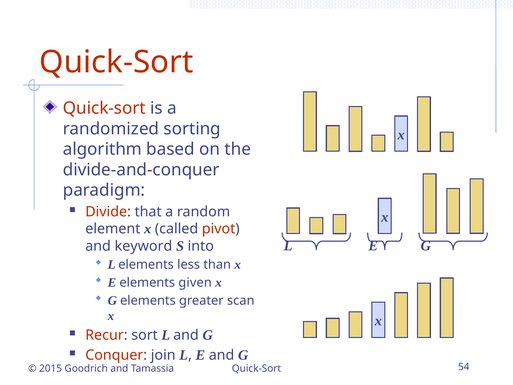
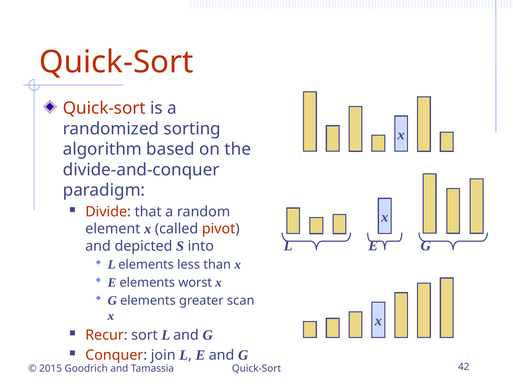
keyword: keyword -> depicted
given: given -> worst
54: 54 -> 42
